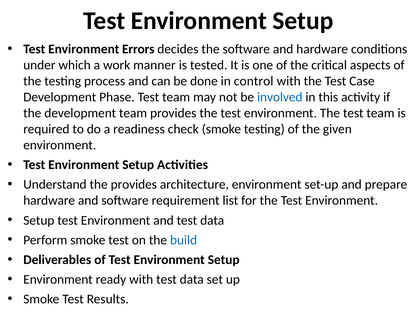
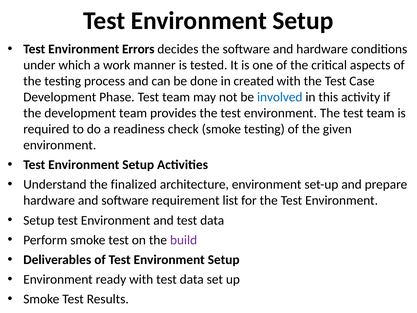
control: control -> created
the provides: provides -> finalized
build colour: blue -> purple
